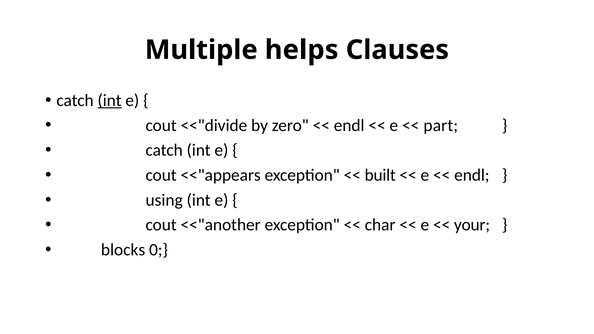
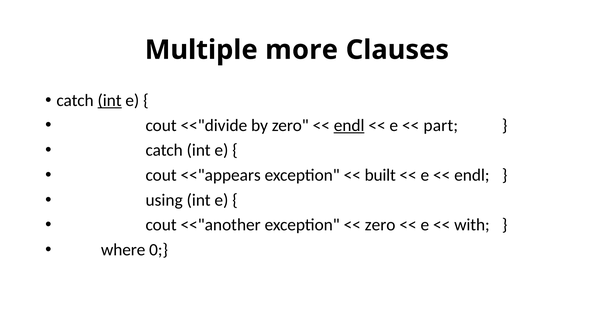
helps: helps -> more
endl at (349, 125) underline: none -> present
char at (380, 225): char -> zero
your: your -> with
blocks: blocks -> where
